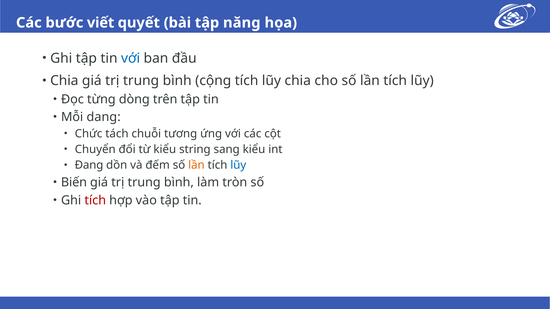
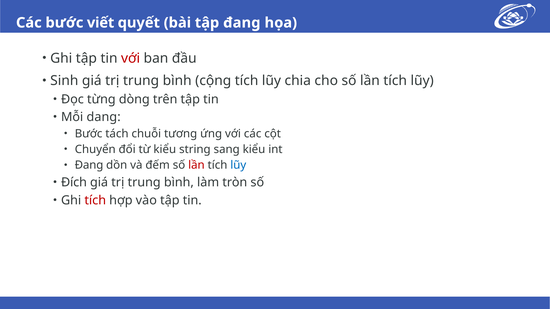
tập năng: năng -> đang
với at (131, 58) colour: blue -> red
Chia at (64, 81): Chia -> Sinh
Chức at (89, 134): Chức -> Bước
lần at (196, 165) colour: orange -> red
Biến: Biến -> Đích
